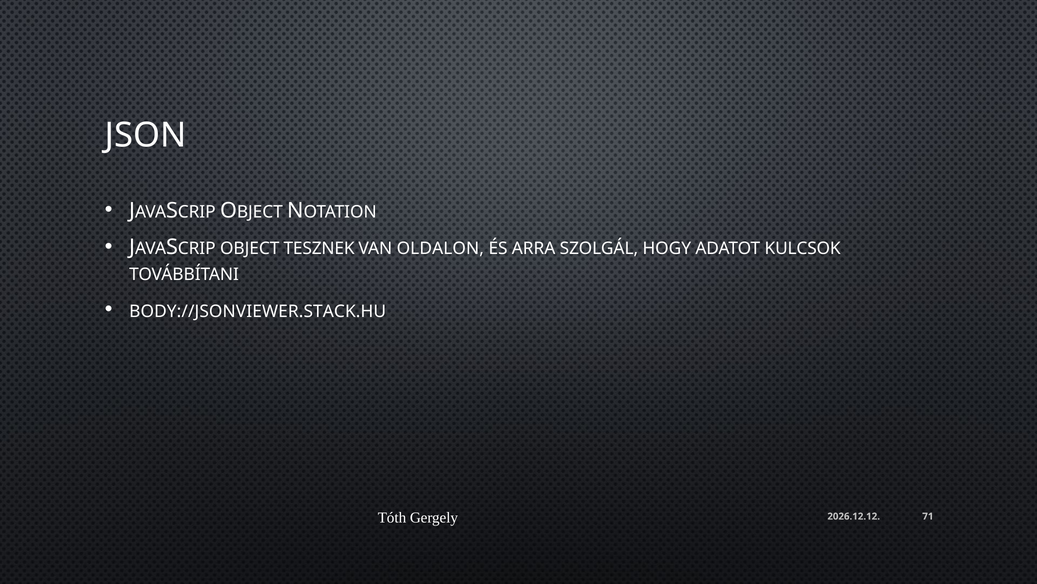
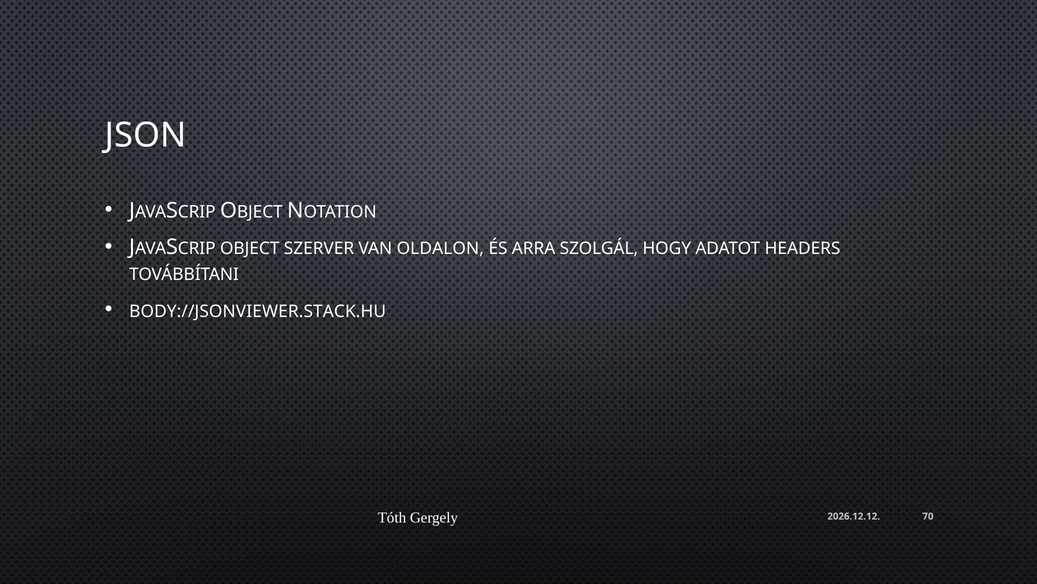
TESZNEK: TESZNEK -> SZERVER
KULCSOK: KULCSOK -> HEADERS
71: 71 -> 70
